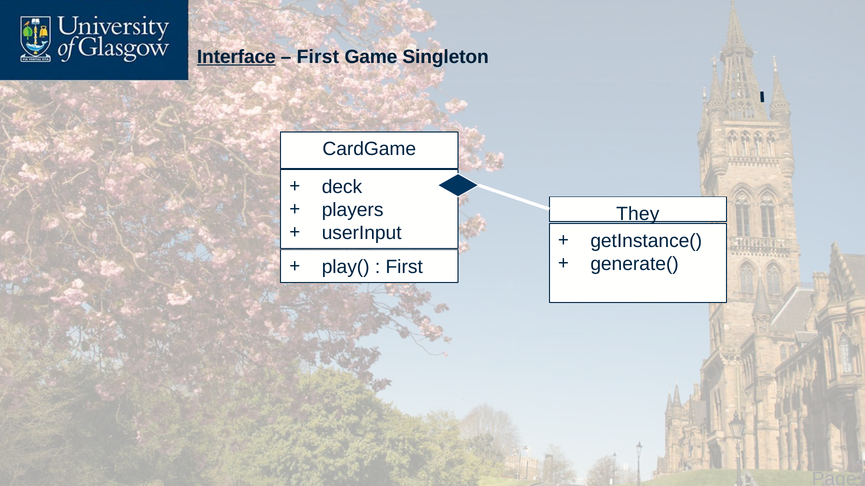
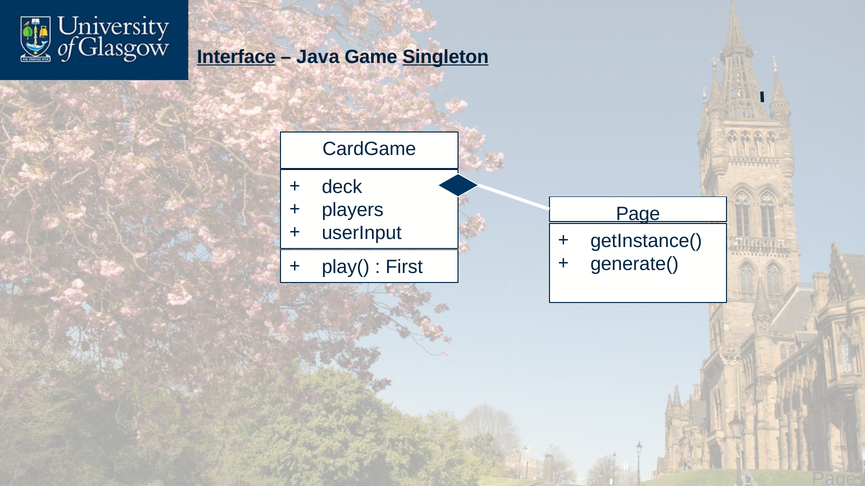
First at (318, 57): First -> Java
Singleton underline: none -> present
They at (638, 214): They -> Page
